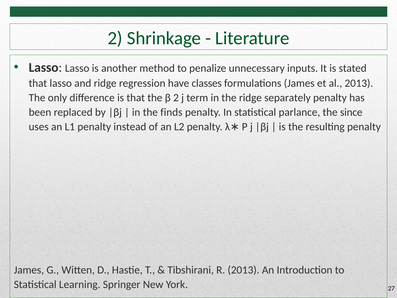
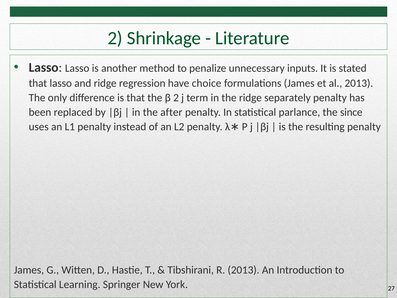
classes: classes -> choice
finds: finds -> after
